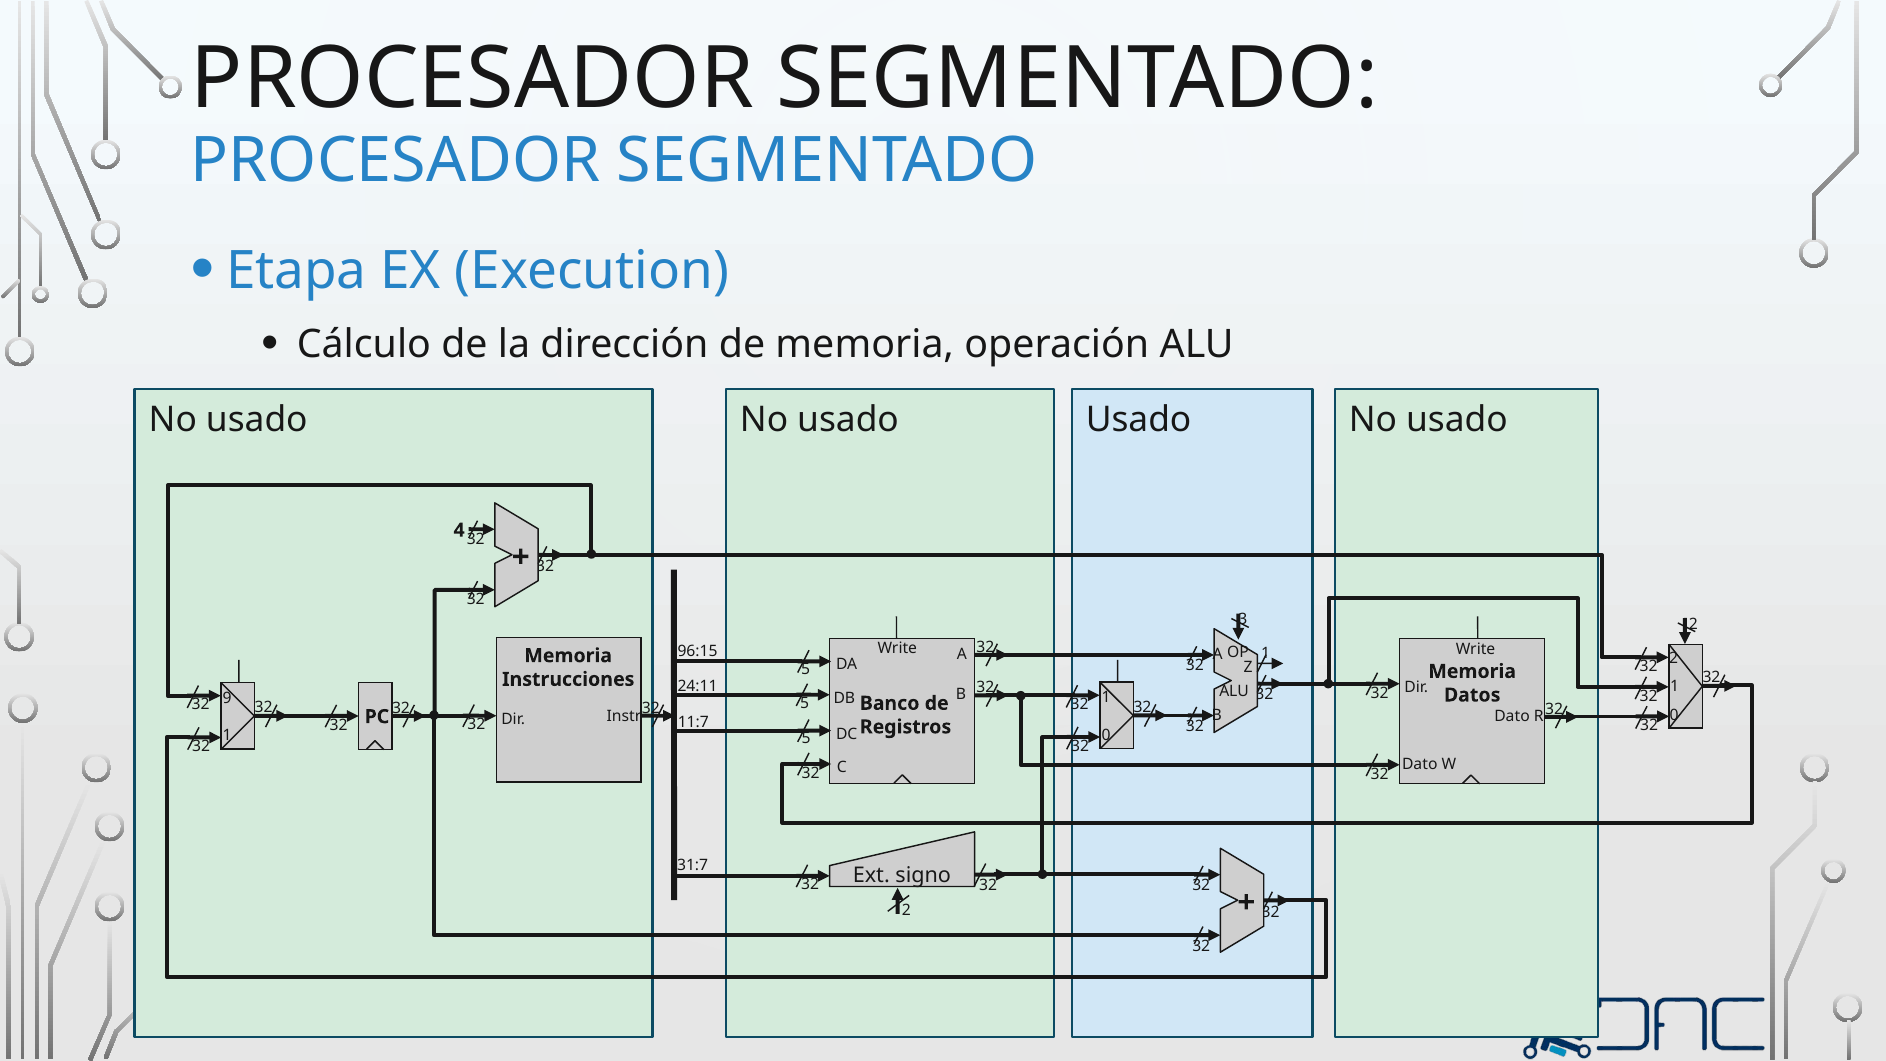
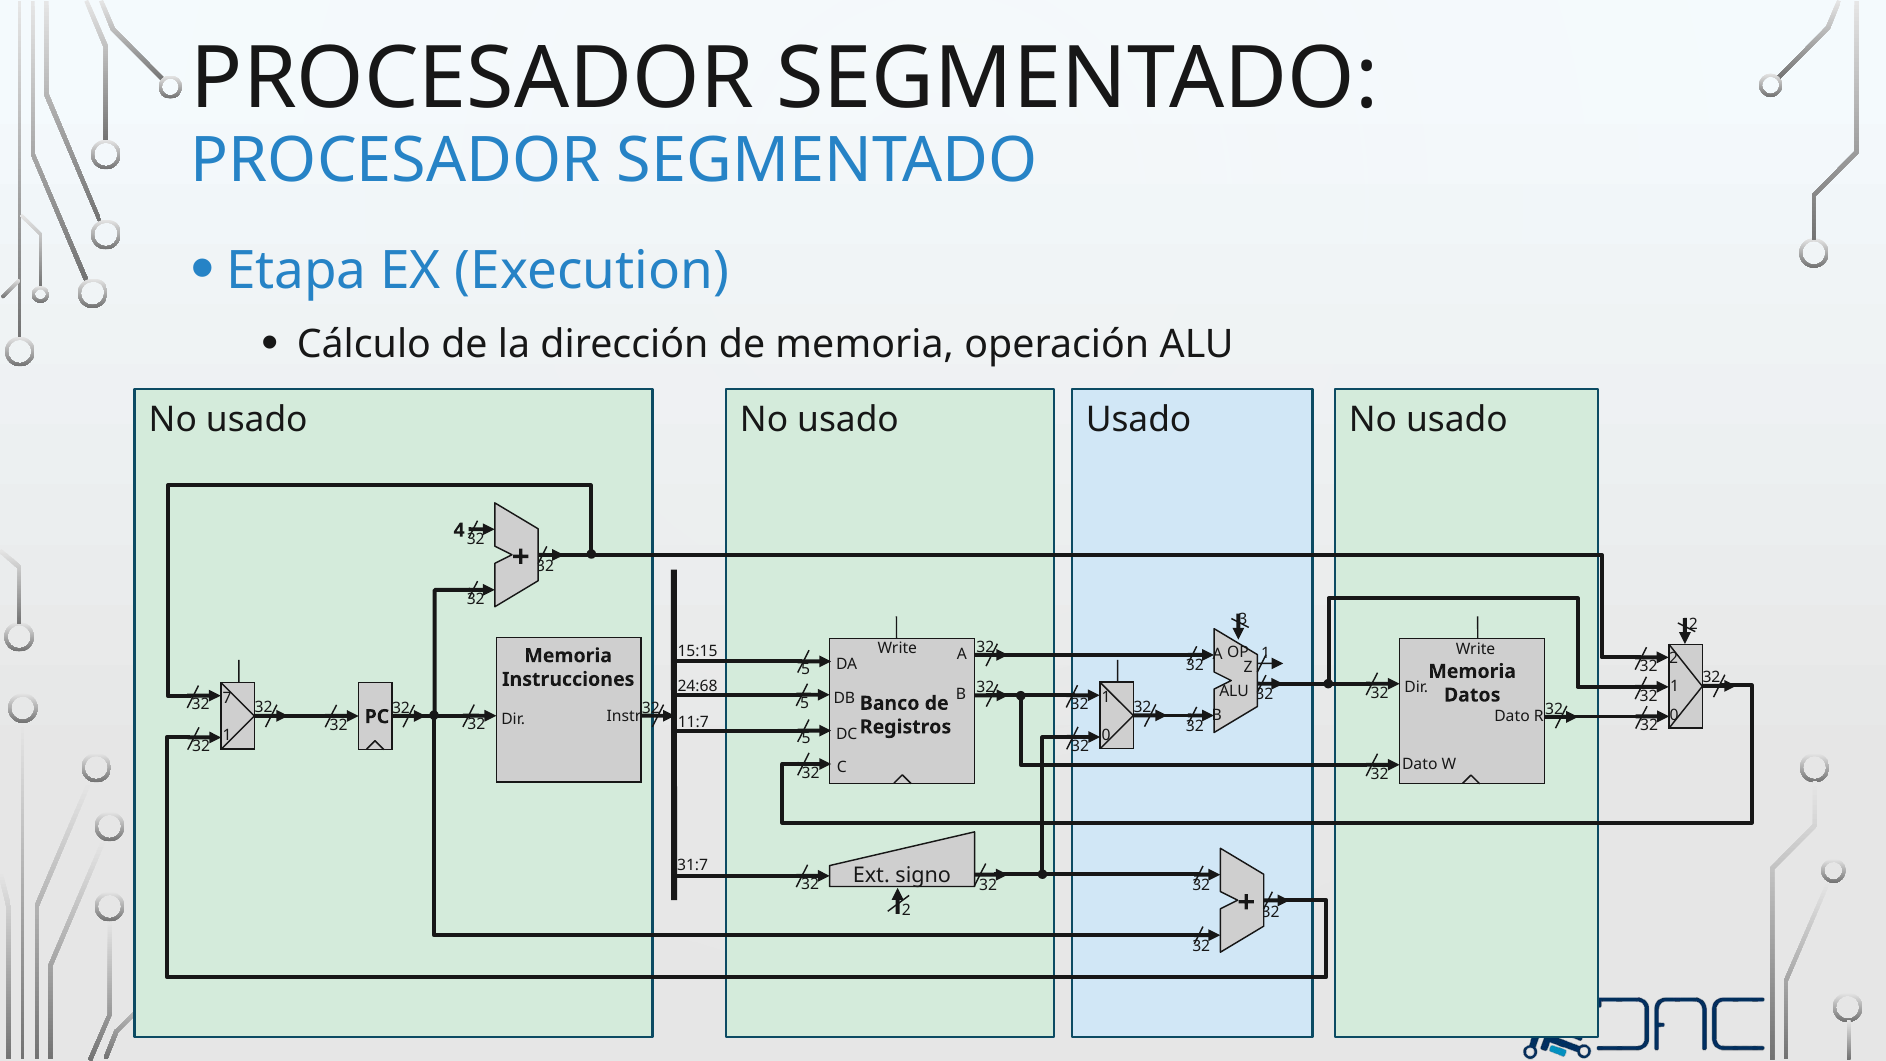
96:15: 96:15 -> 15:15
24:11: 24:11 -> 24:68
9: 9 -> 7
